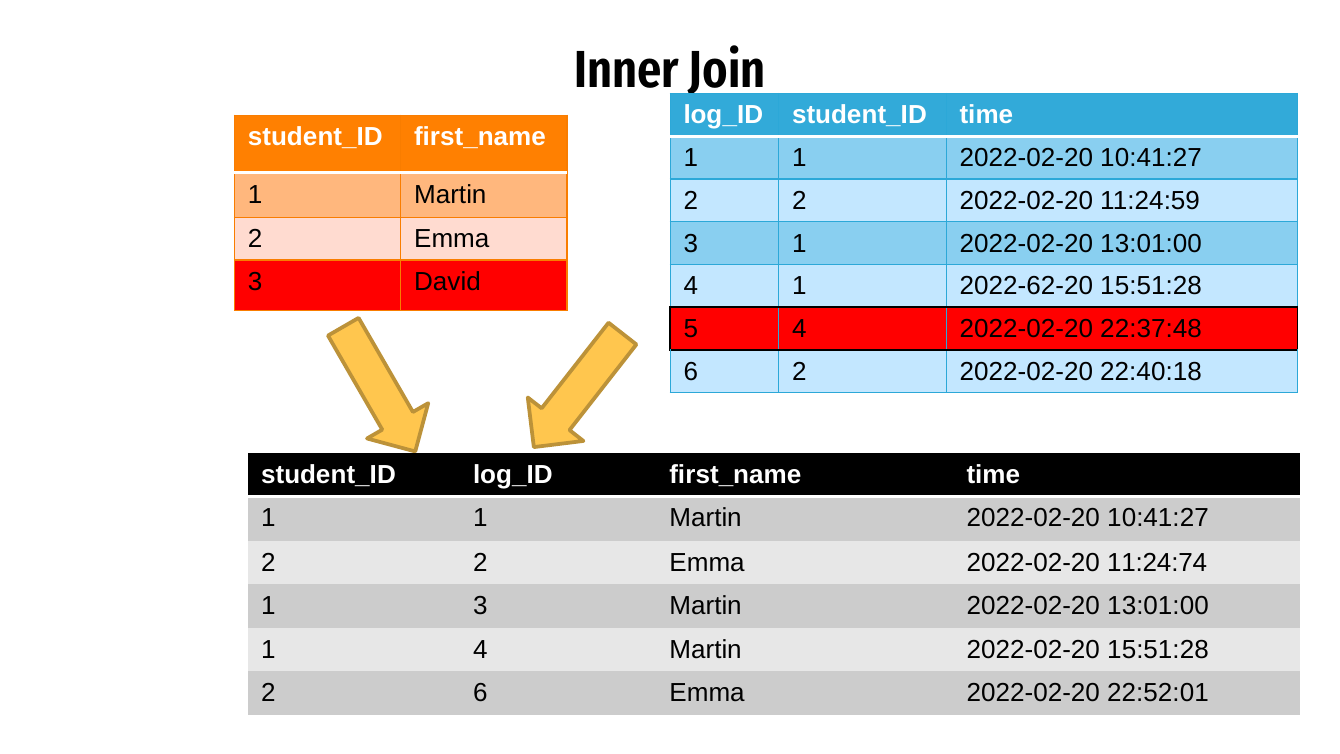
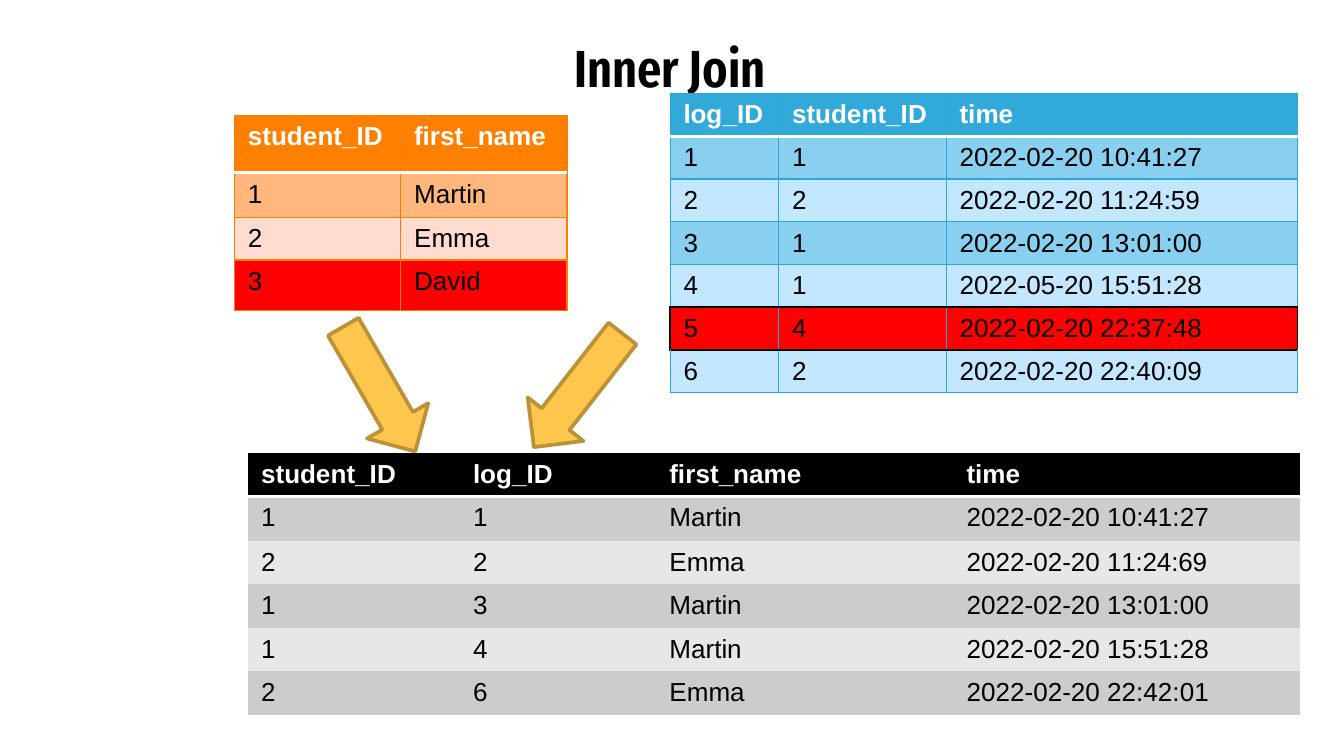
2022-62-20: 2022-62-20 -> 2022-05-20
22:40:18: 22:40:18 -> 22:40:09
11:24:74: 11:24:74 -> 11:24:69
22:52:01: 22:52:01 -> 22:42:01
